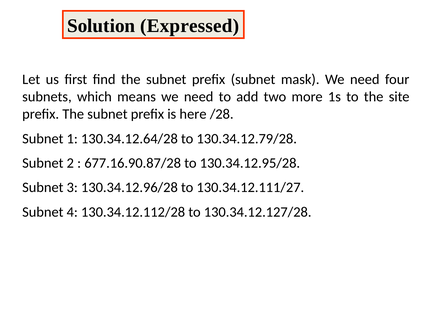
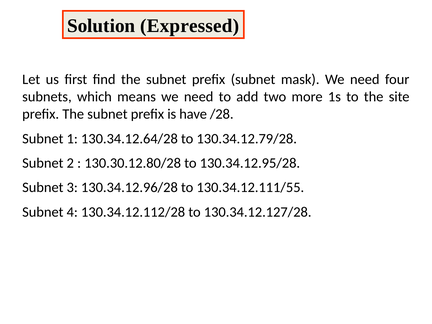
here: here -> have
677.16.90.87/28: 677.16.90.87/28 -> 130.30.12.80/28
130.34.12.111/27: 130.34.12.111/27 -> 130.34.12.111/55
